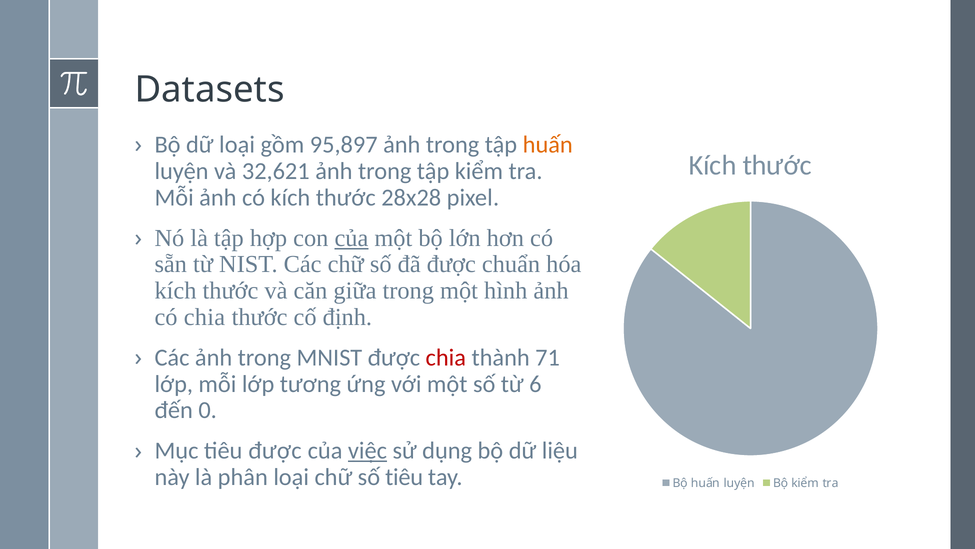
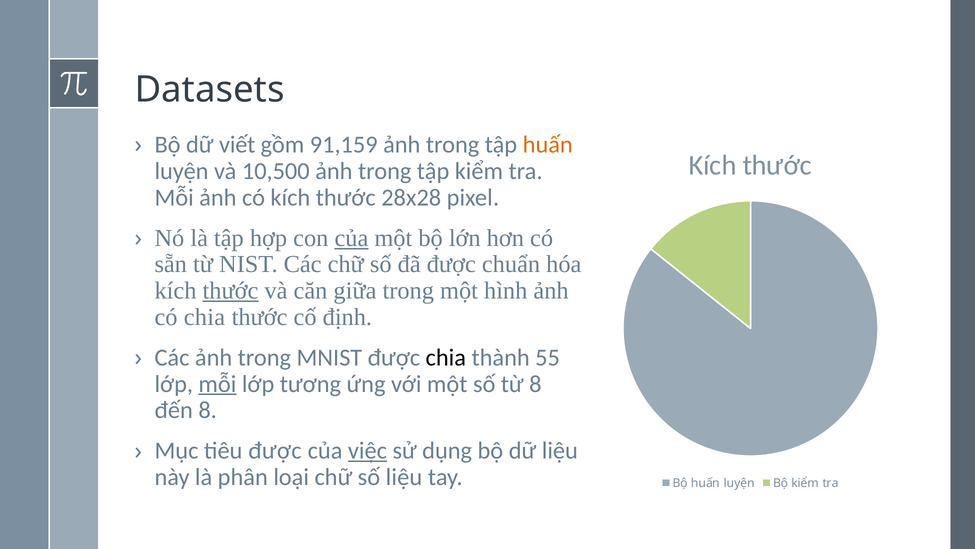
dữ loại: loại -> viết
95,897: 95,897 -> 91,159
32,621: 32,621 -> 10,500
thước at (230, 290) underline: none -> present
chia at (446, 357) colour: red -> black
71: 71 -> 55
mỗi at (217, 384) underline: none -> present
từ 6: 6 -> 8
đến 0: 0 -> 8
số tiêu: tiêu -> liệu
